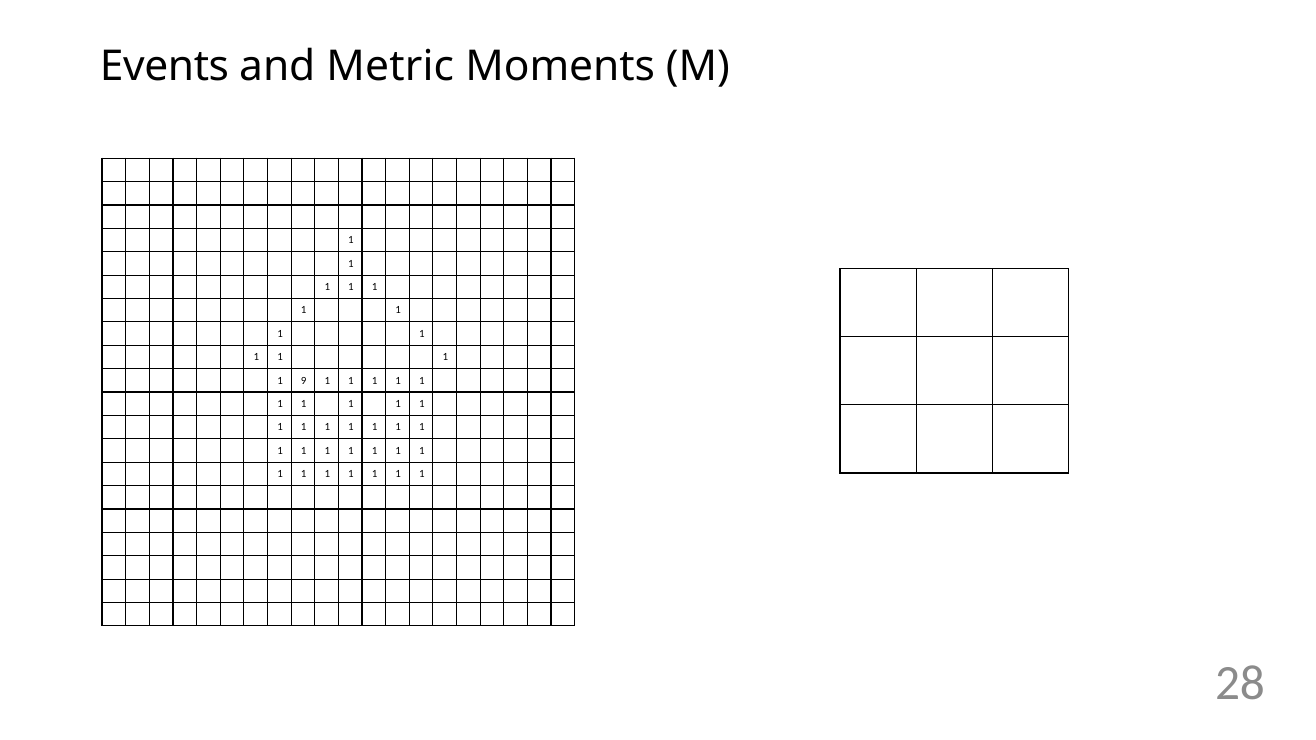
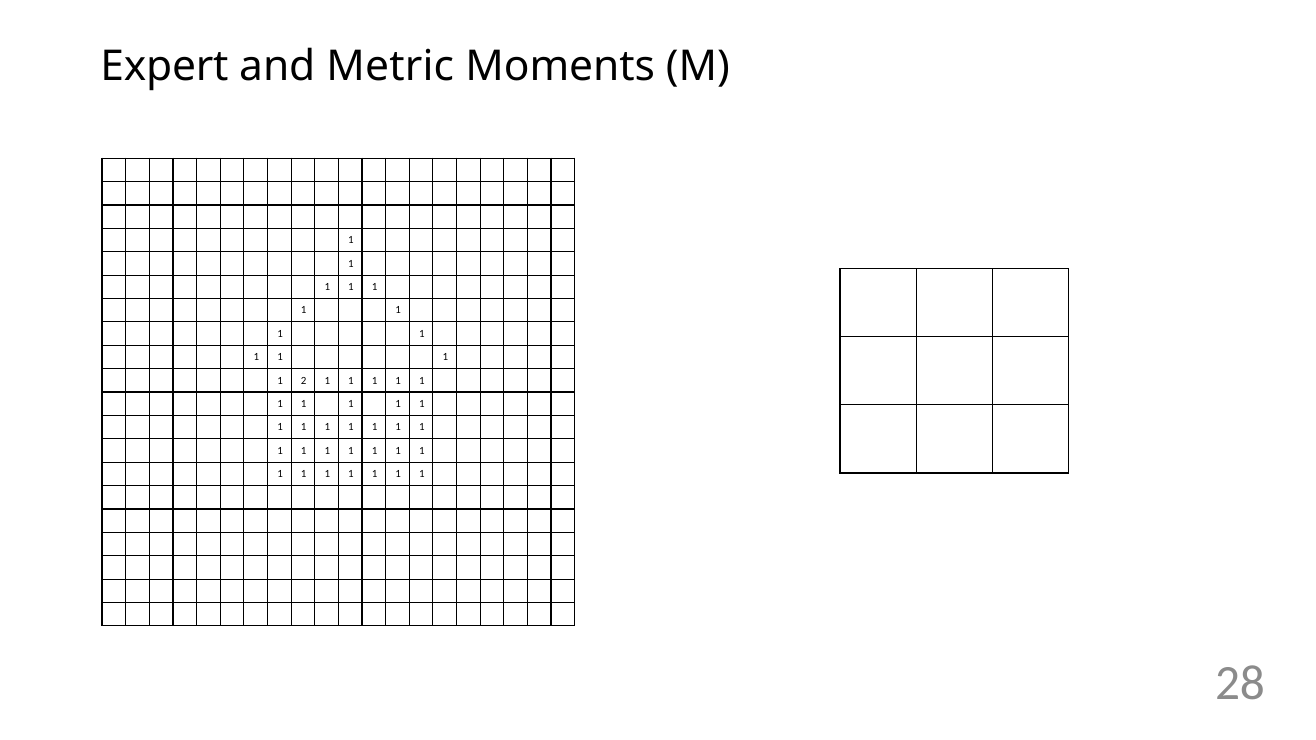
Events: Events -> Expert
9: 9 -> 2
